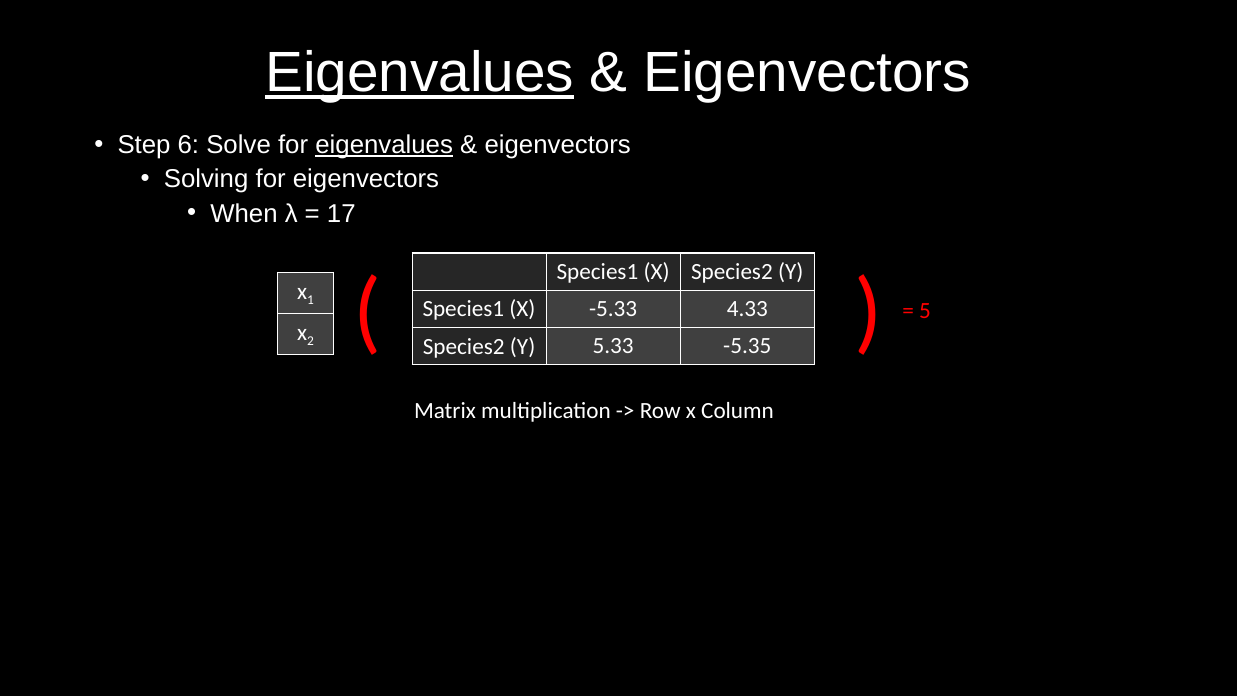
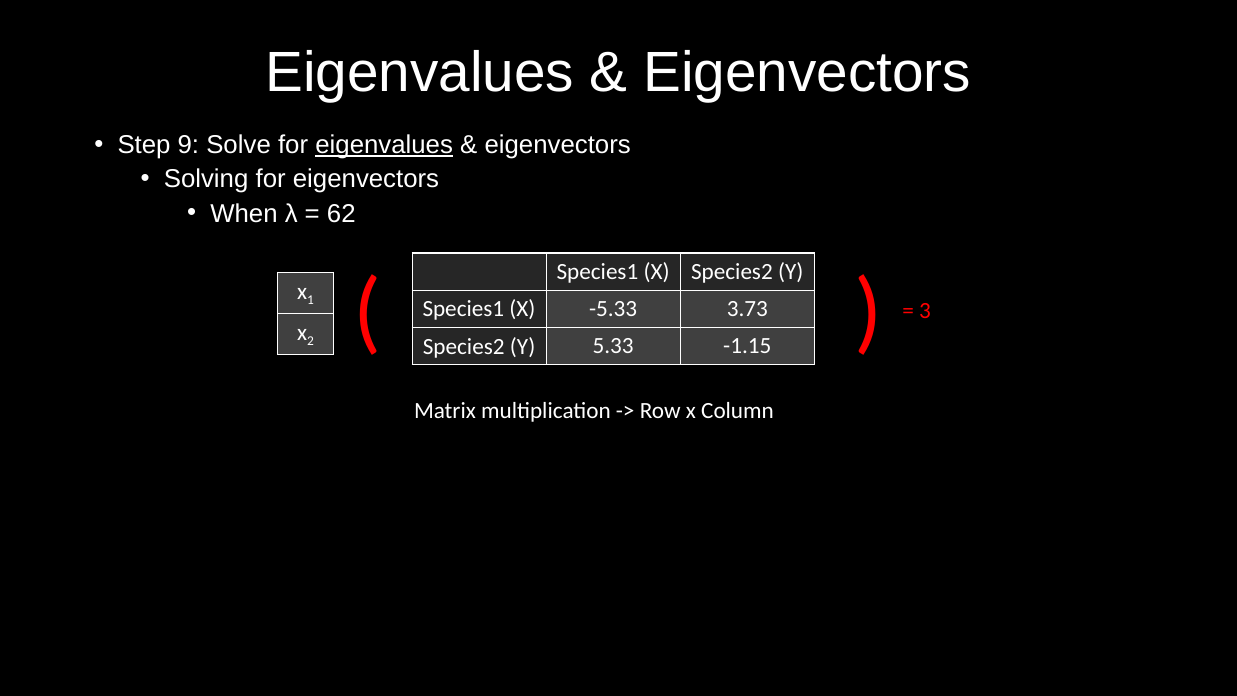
Eigenvalues at (420, 73) underline: present -> none
6: 6 -> 9
17: 17 -> 62
5: 5 -> 3
4.33: 4.33 -> 3.73
-5.35: -5.35 -> -1.15
